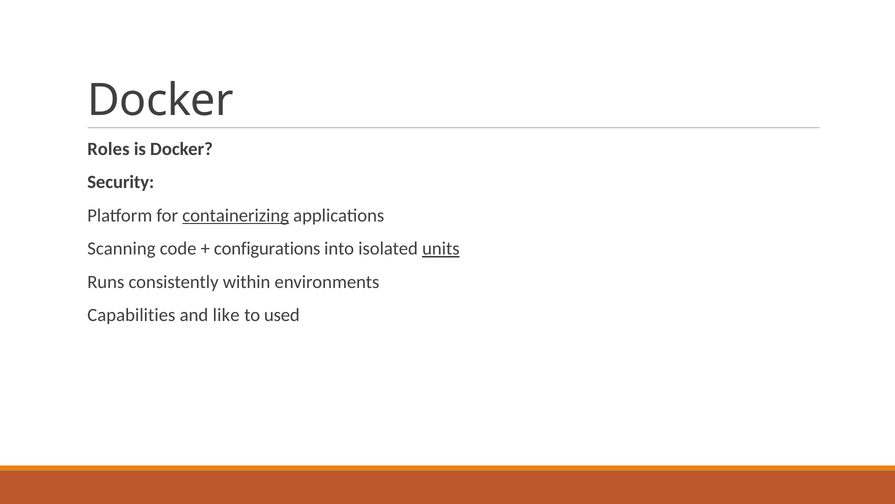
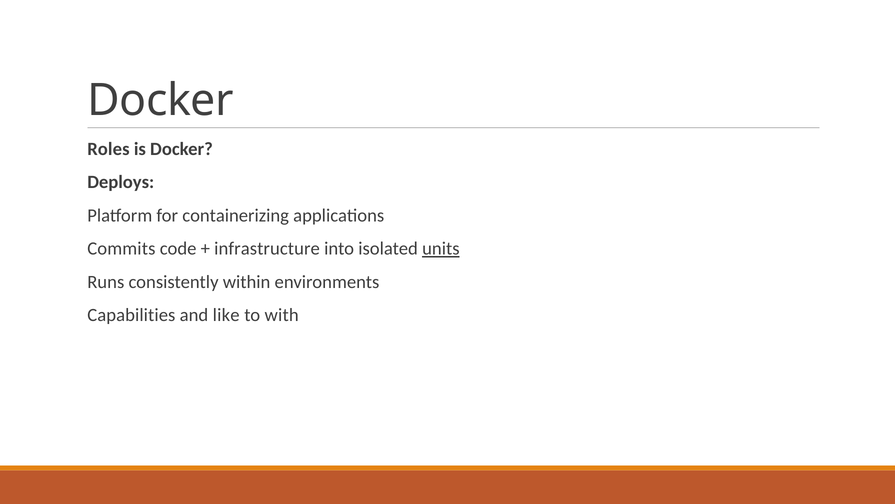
Security: Security -> Deploys
containerizing underline: present -> none
Scanning: Scanning -> Commits
configurations: configurations -> infrastructure
used: used -> with
